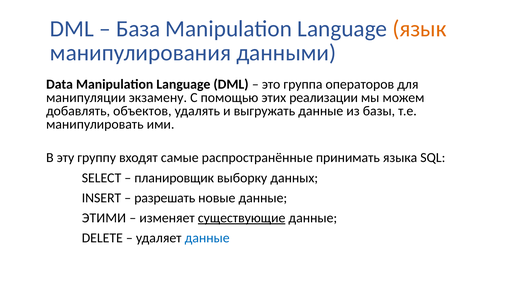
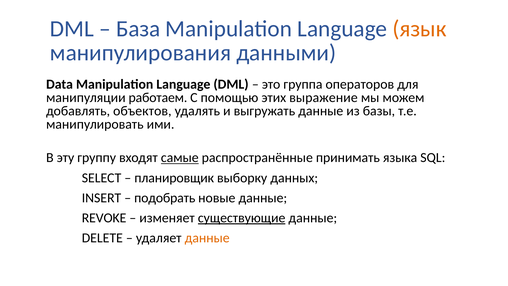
экзамену: экзамену -> работаем
реализации: реализации -> выражение
самые underline: none -> present
разрешать: разрешать -> подобрать
ЭТИМИ: ЭТИМИ -> REVOKE
данные at (207, 238) colour: blue -> orange
